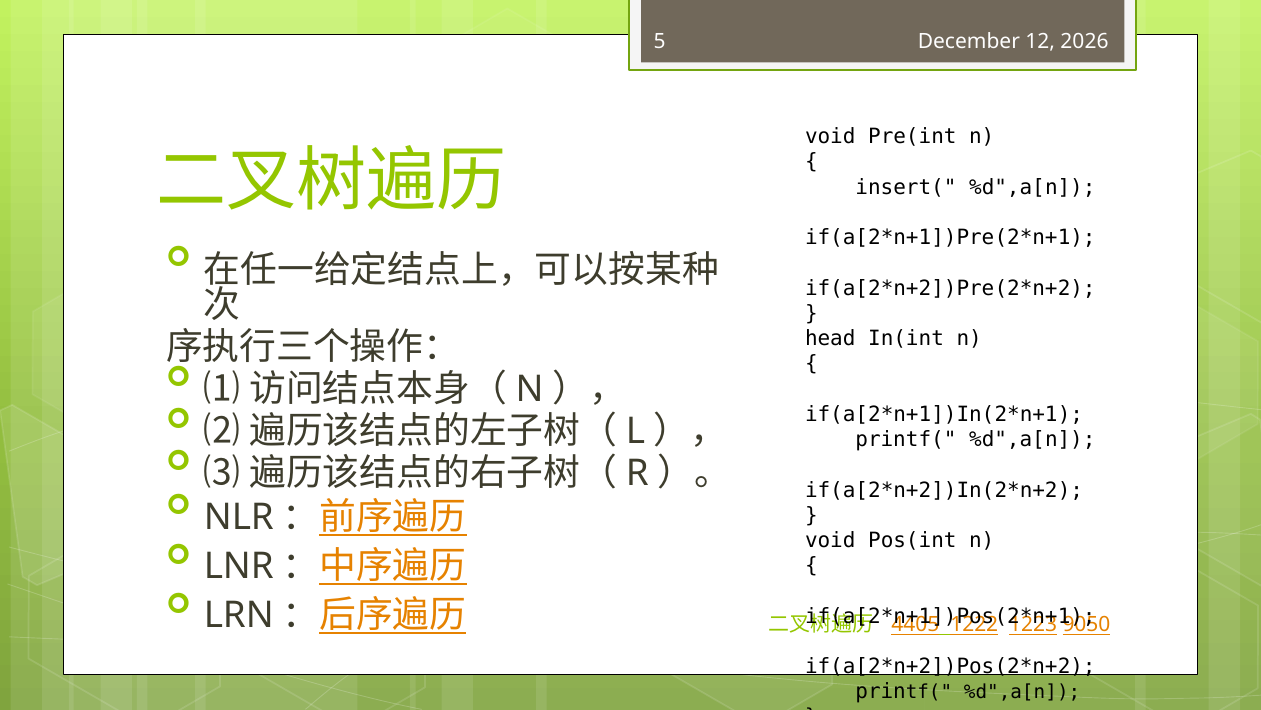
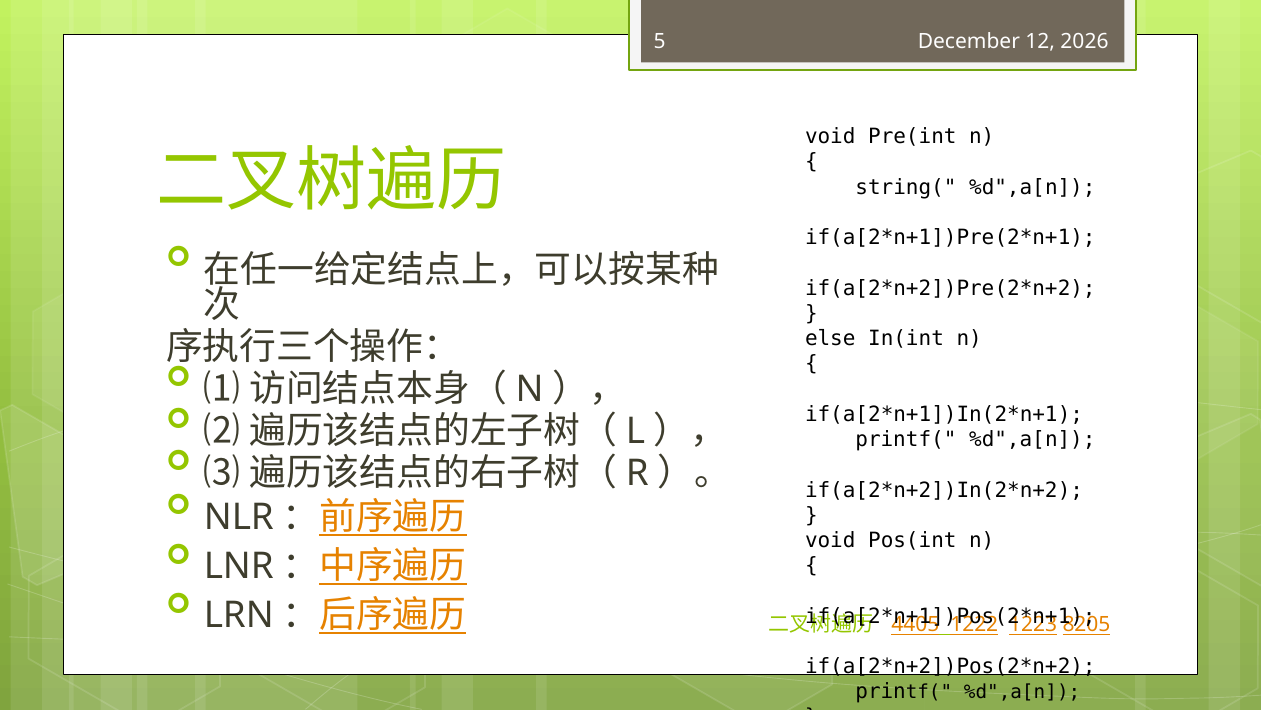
insert(: insert( -> string(
head: head -> else
9050: 9050 -> 8205
